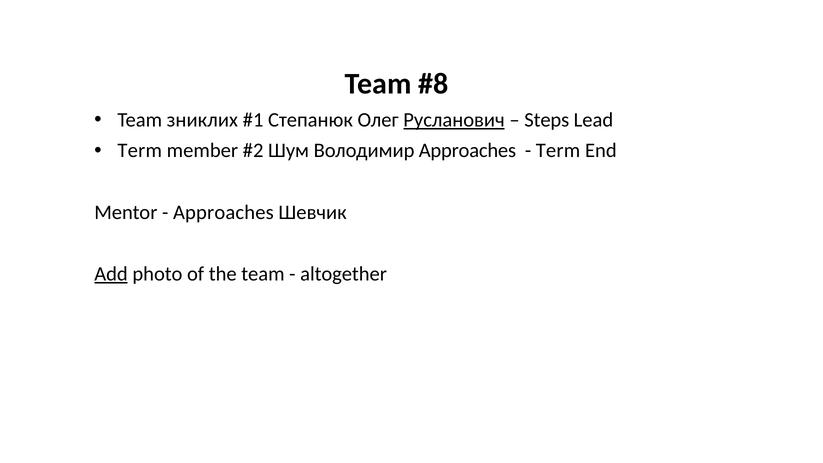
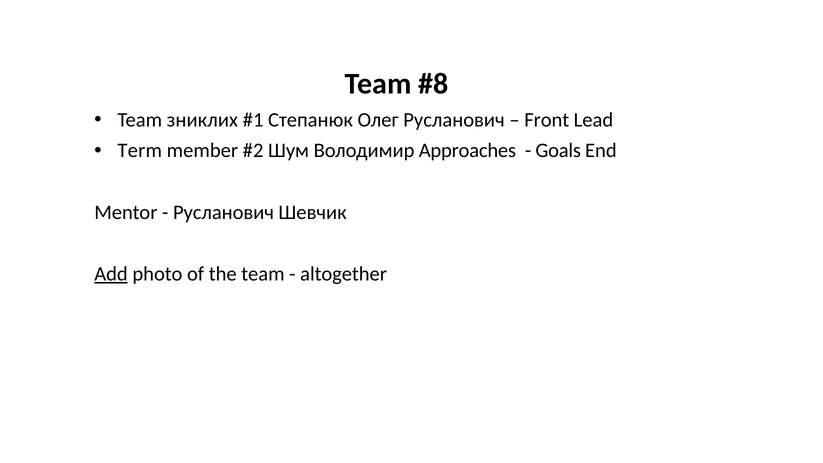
Русланович at (454, 120) underline: present -> none
Steps: Steps -> Front
Term at (558, 151): Term -> Goals
Approaches at (223, 212): Approaches -> Русланович
